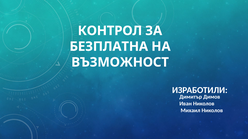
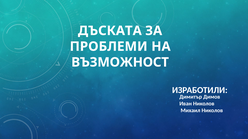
КОНТРОЛ: КОНТРОЛ -> ДЪСКАТА
БЕЗПЛАТНА: БЕЗПЛАТНА -> ПРОБЛЕМИ
